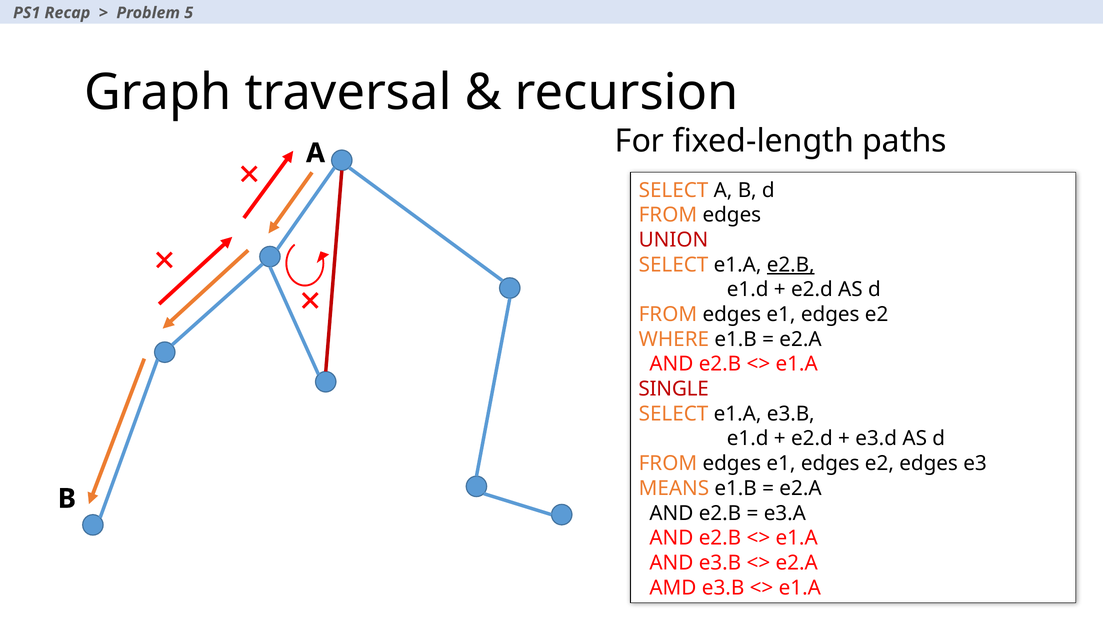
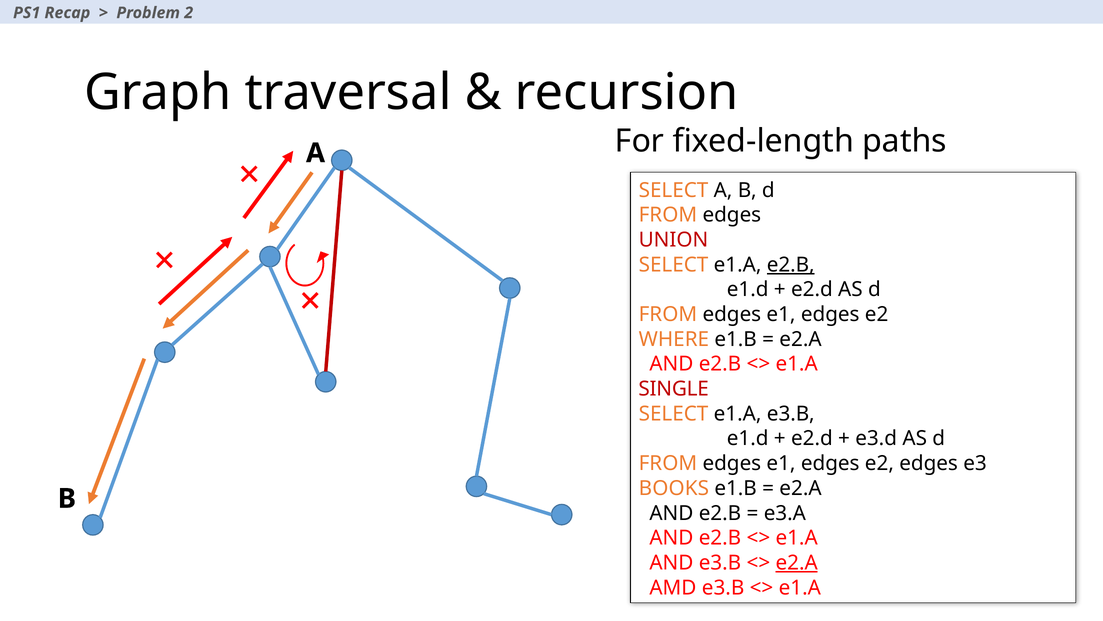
5: 5 -> 2
MEANS: MEANS -> BOOKS
e2.A at (797, 562) underline: none -> present
